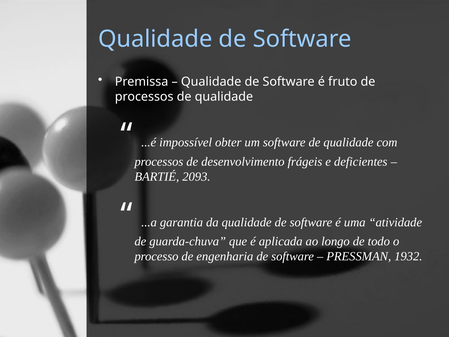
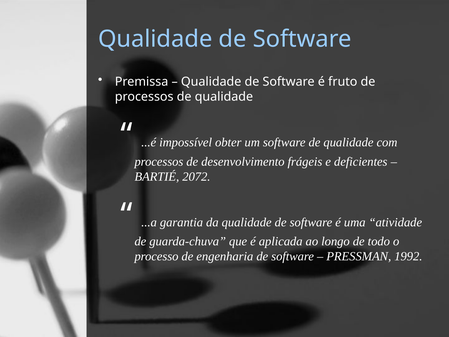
2093: 2093 -> 2072
1932: 1932 -> 1992
